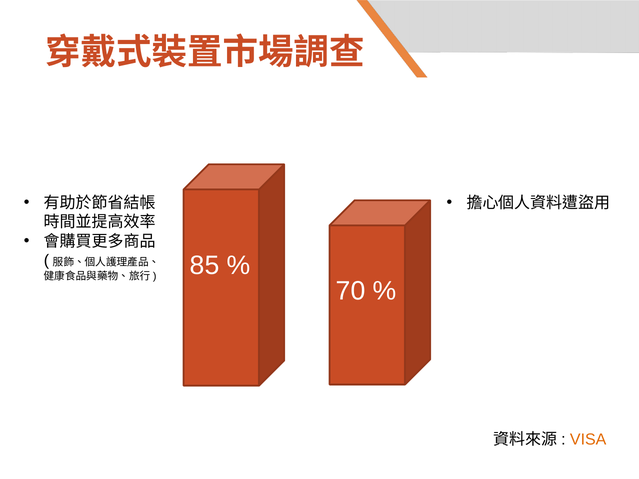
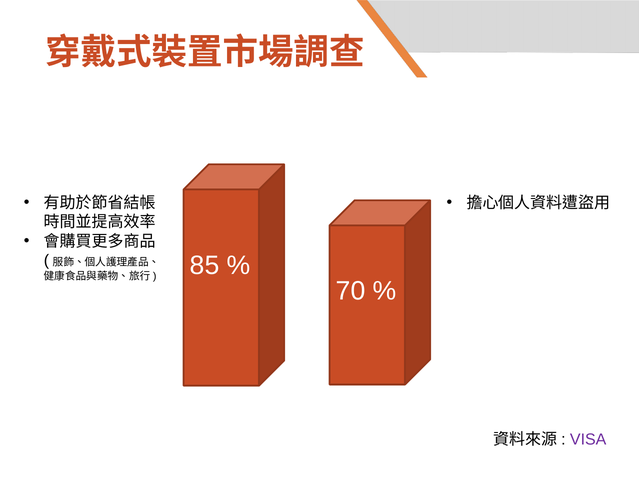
VISA colour: orange -> purple
